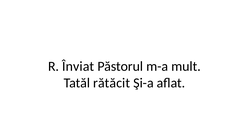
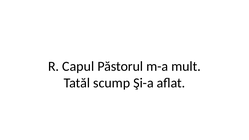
Înviat: Înviat -> Capul
rătăcit: rătăcit -> scump
